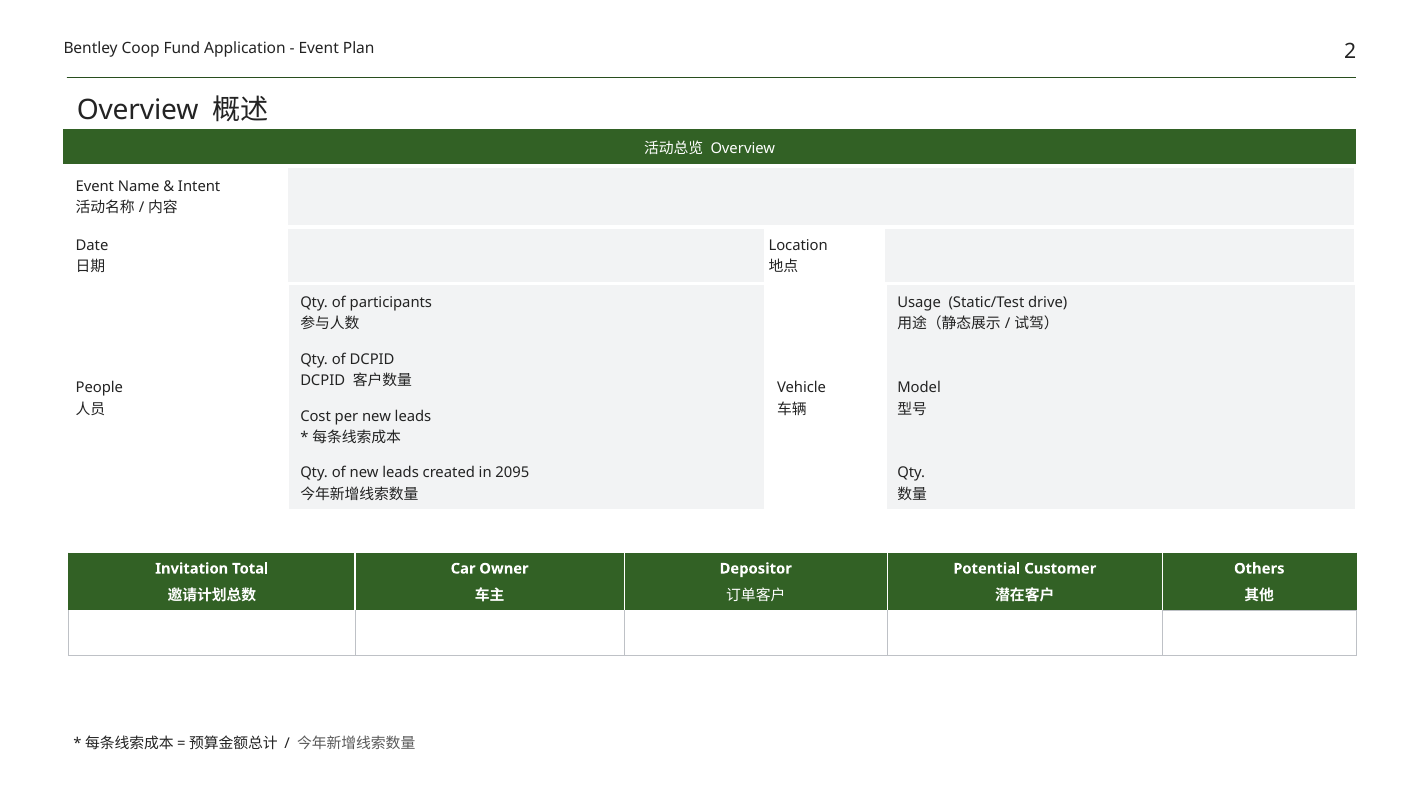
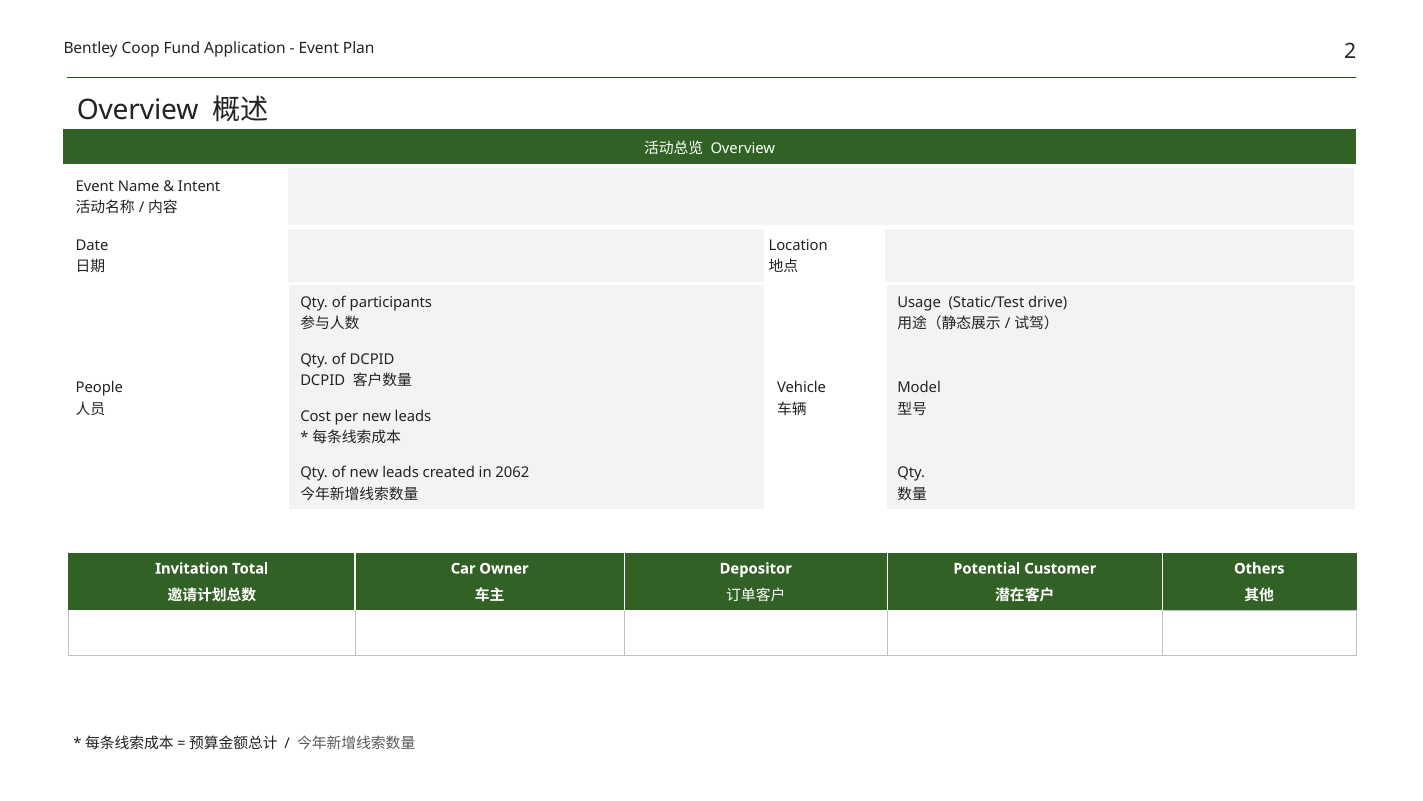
2095: 2095 -> 2062
